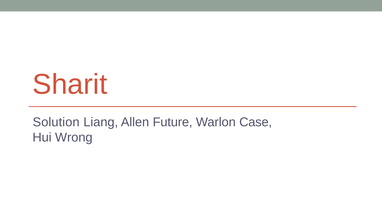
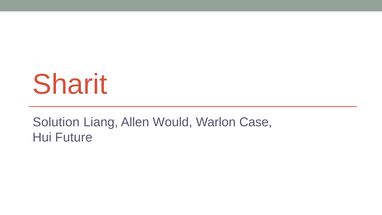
Future: Future -> Would
Wrong: Wrong -> Future
